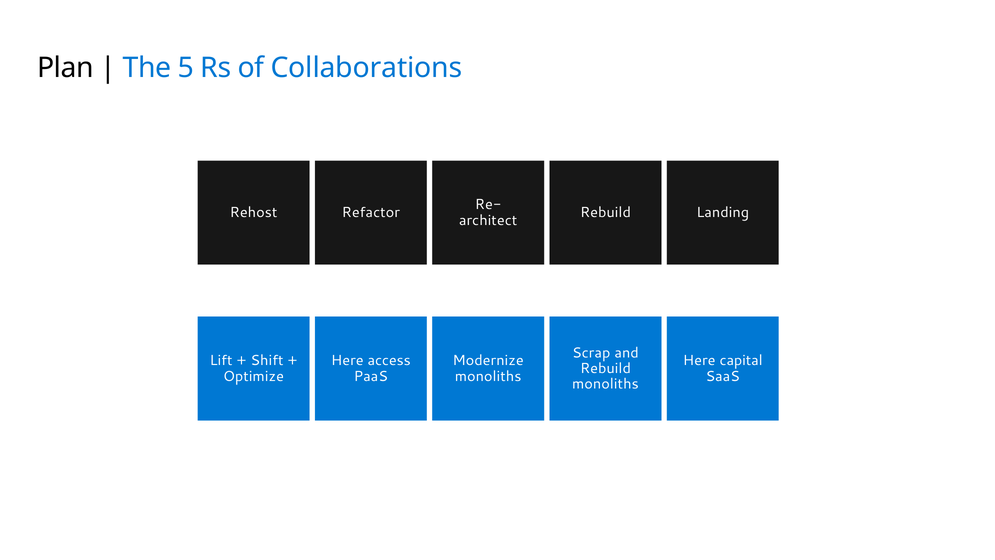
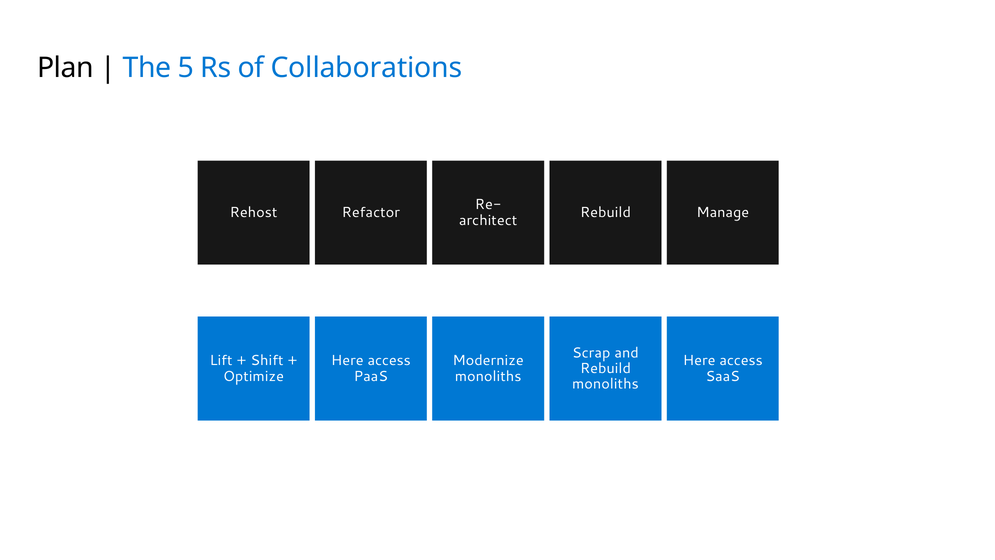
Landing: Landing -> Manage
capital at (741, 360): capital -> access
